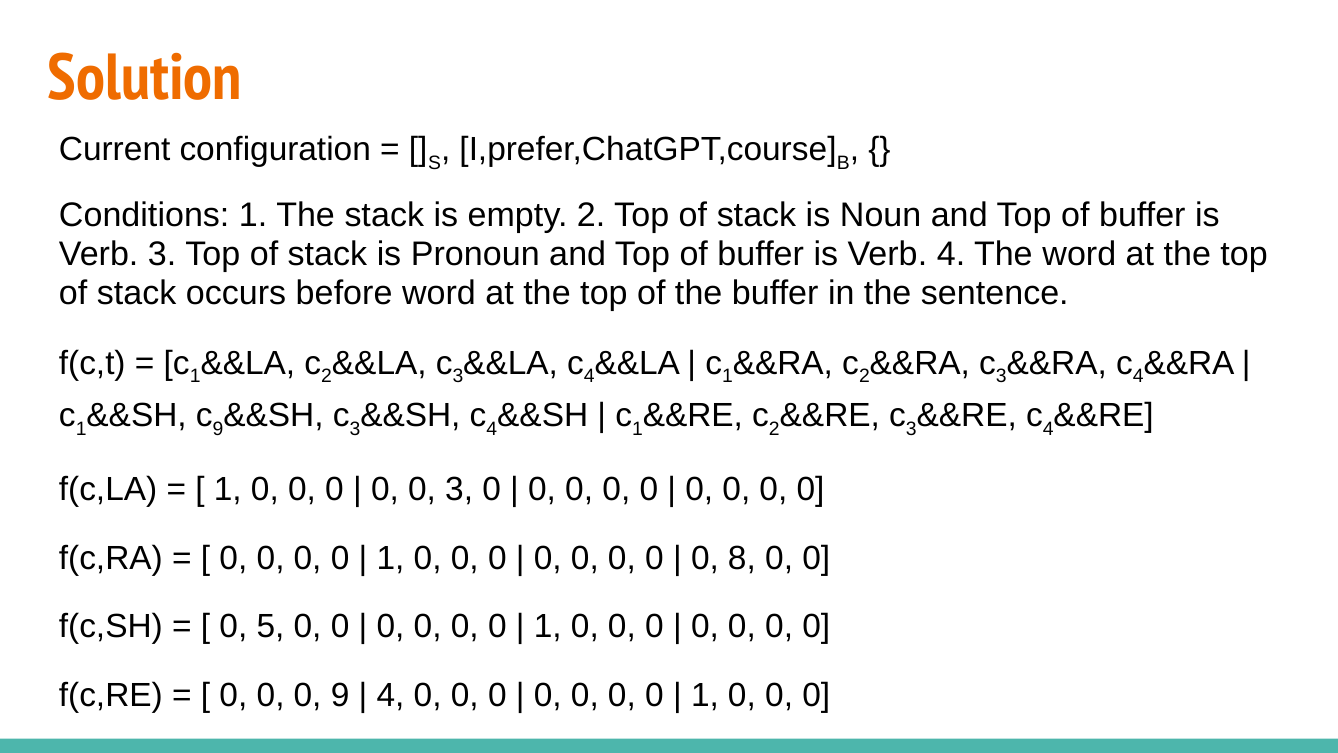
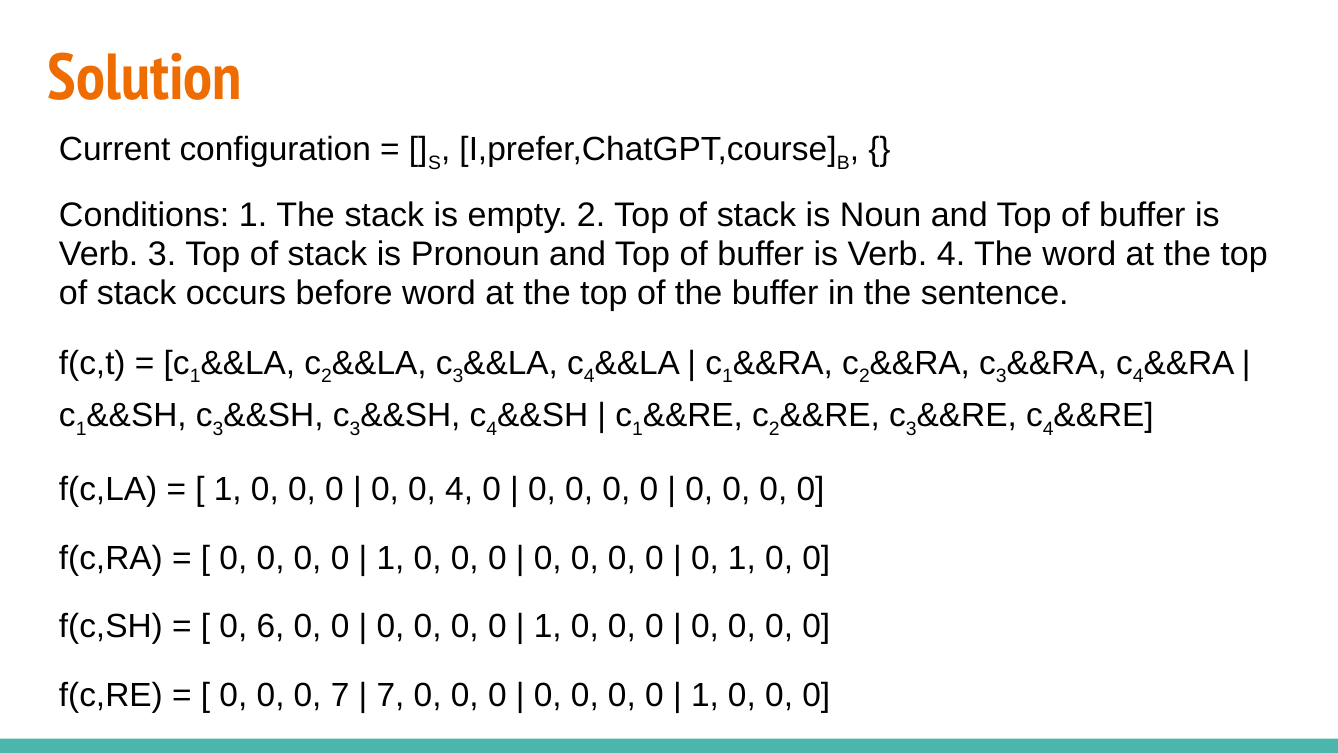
9 at (218, 429): 9 -> 3
0 3: 3 -> 4
0 8: 8 -> 1
5: 5 -> 6
0 9: 9 -> 7
4 at (390, 695): 4 -> 7
